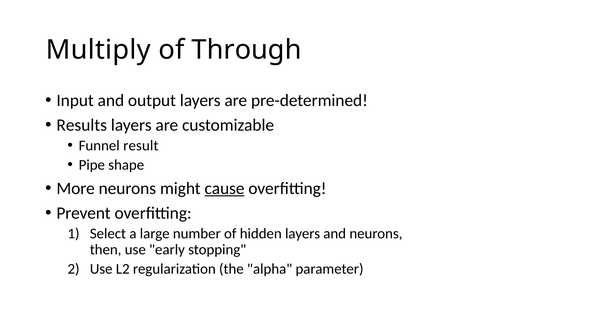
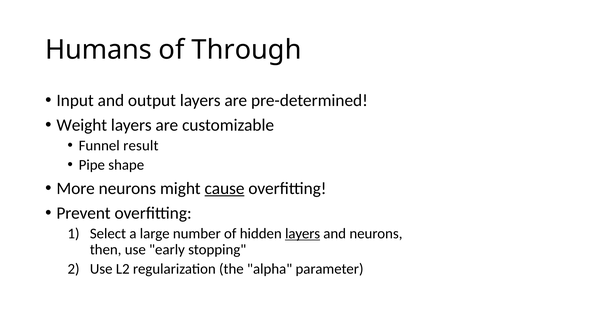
Multiply: Multiply -> Humans
Results: Results -> Weight
layers at (303, 234) underline: none -> present
